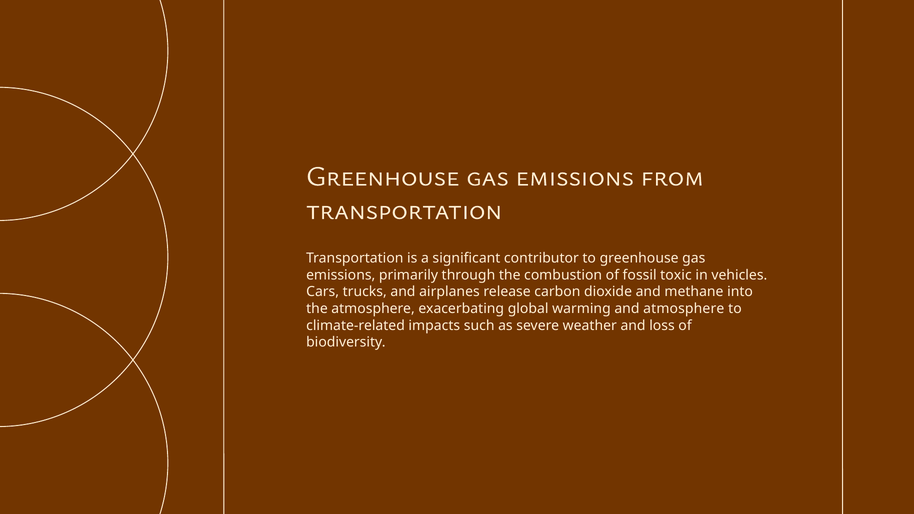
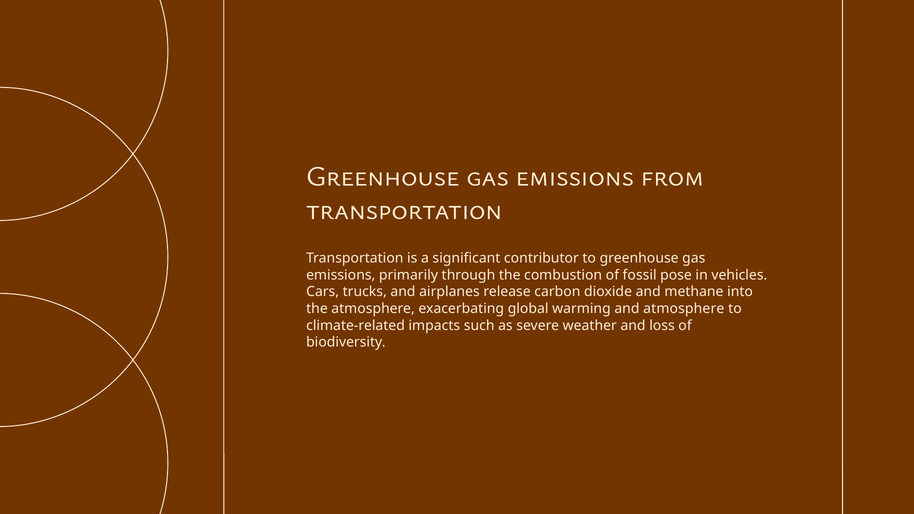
toxic: toxic -> pose
